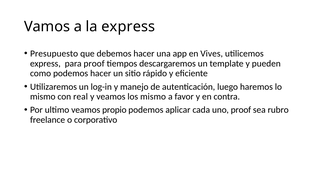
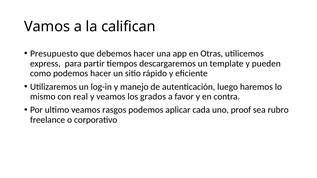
la express: express -> califican
Vives: Vives -> Otras
para proof: proof -> partir
los mismo: mismo -> grados
propio: propio -> rasgos
